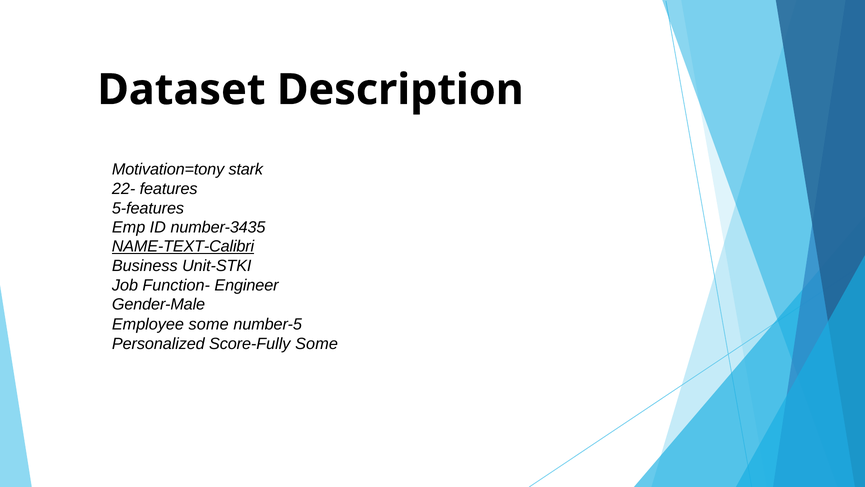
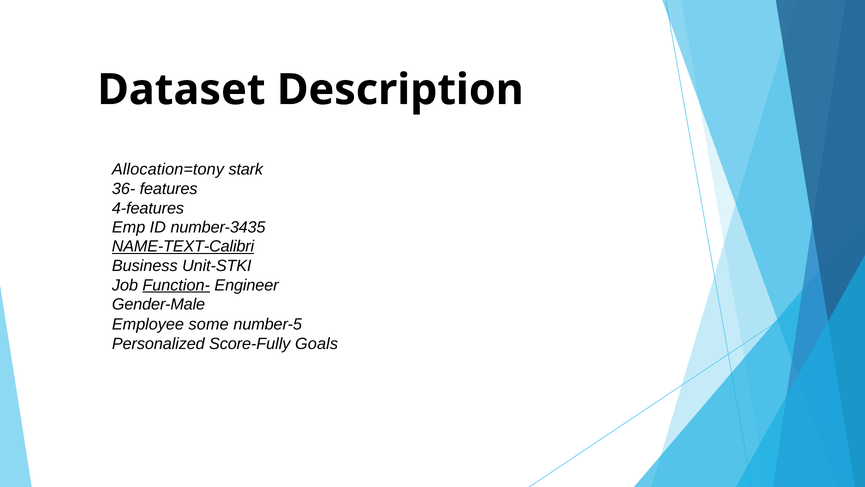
Motivation=tony: Motivation=tony -> Allocation=tony
22-: 22- -> 36-
5-features: 5-features -> 4-features
Function- underline: none -> present
Score-Fully Some: Some -> Goals
